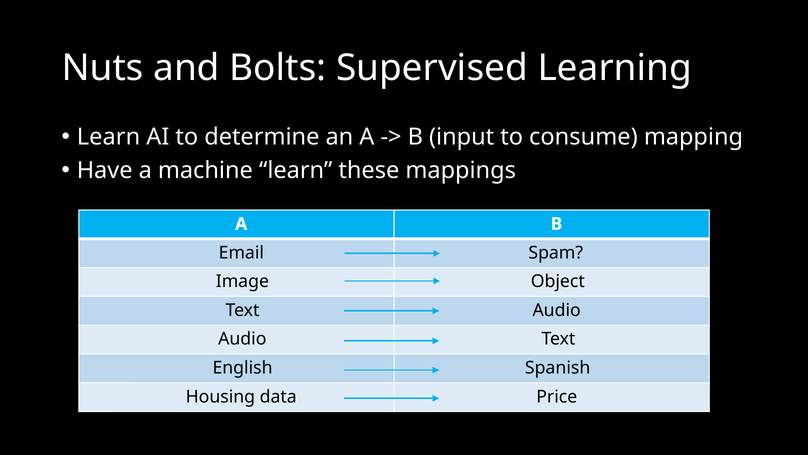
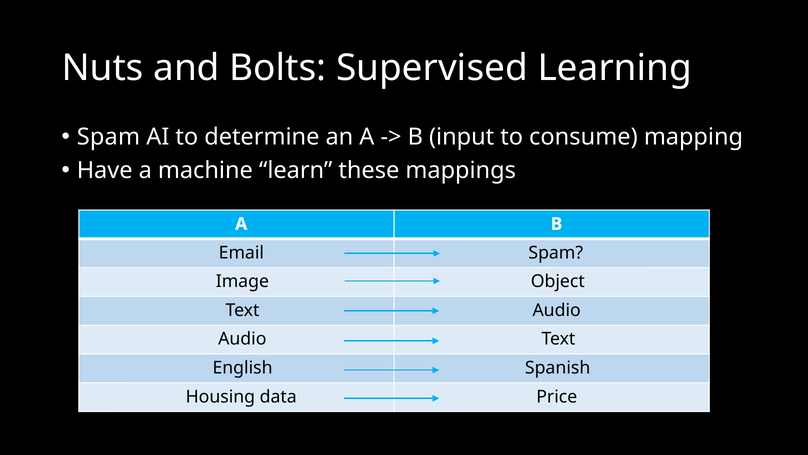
Learn at (108, 137): Learn -> Spam
